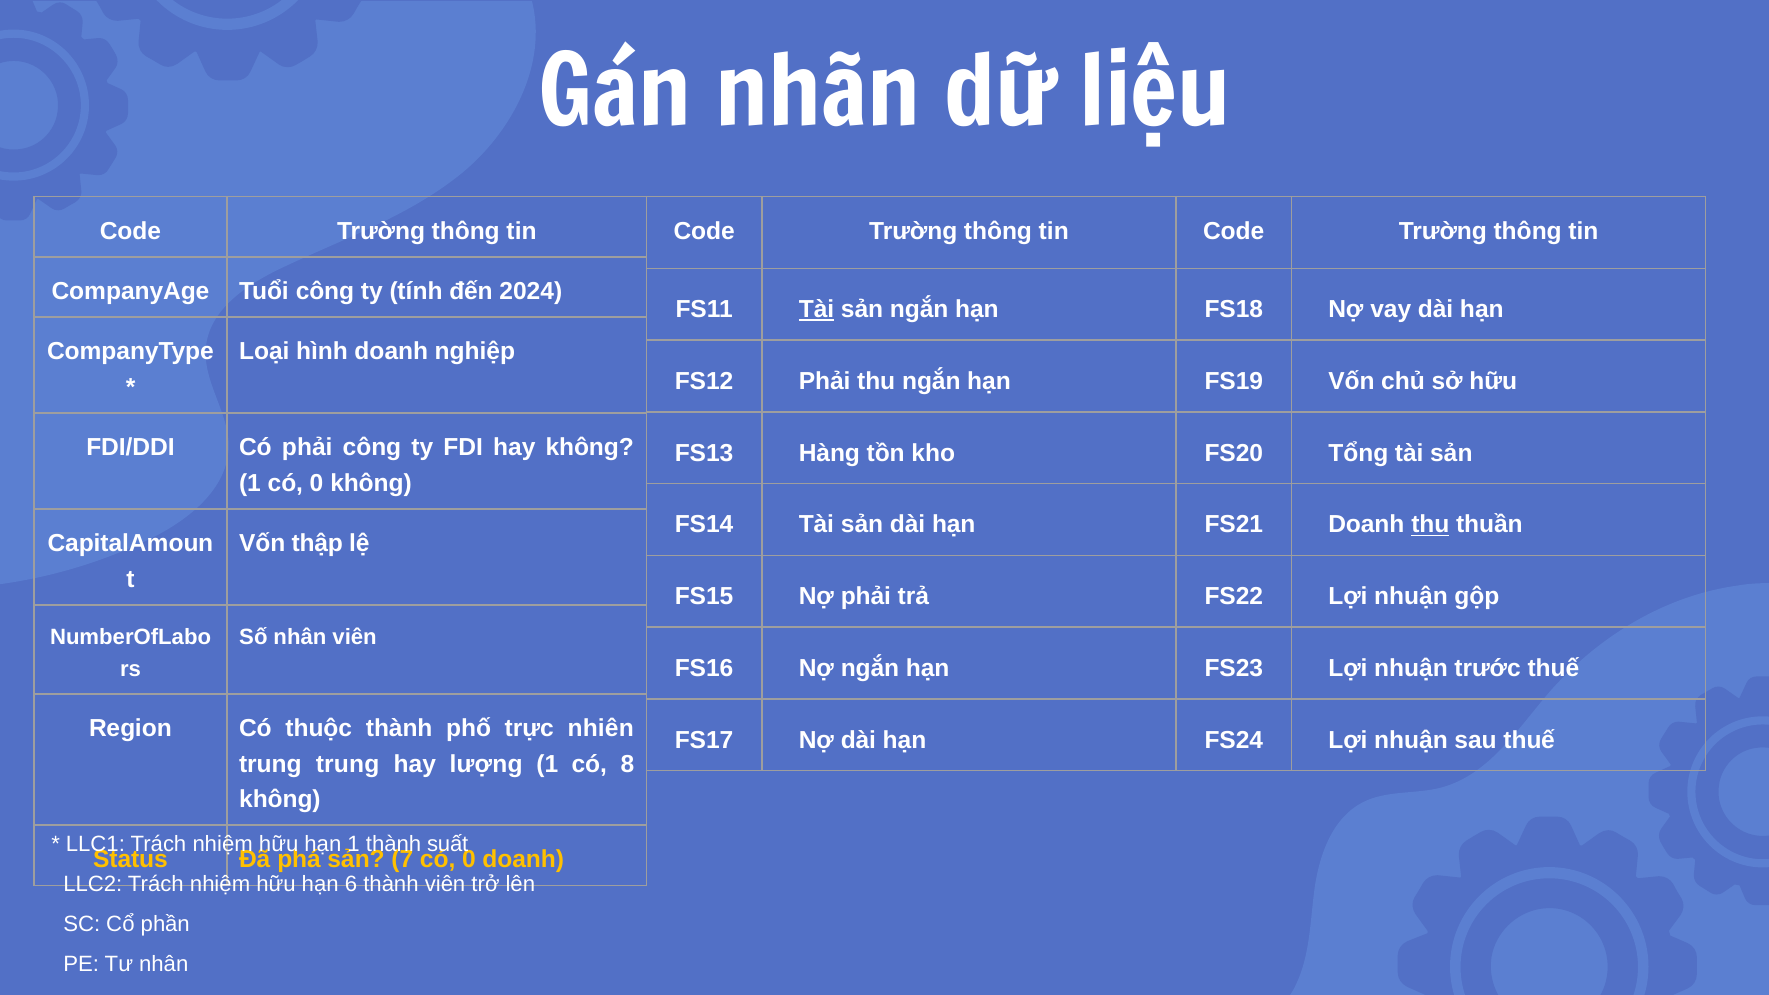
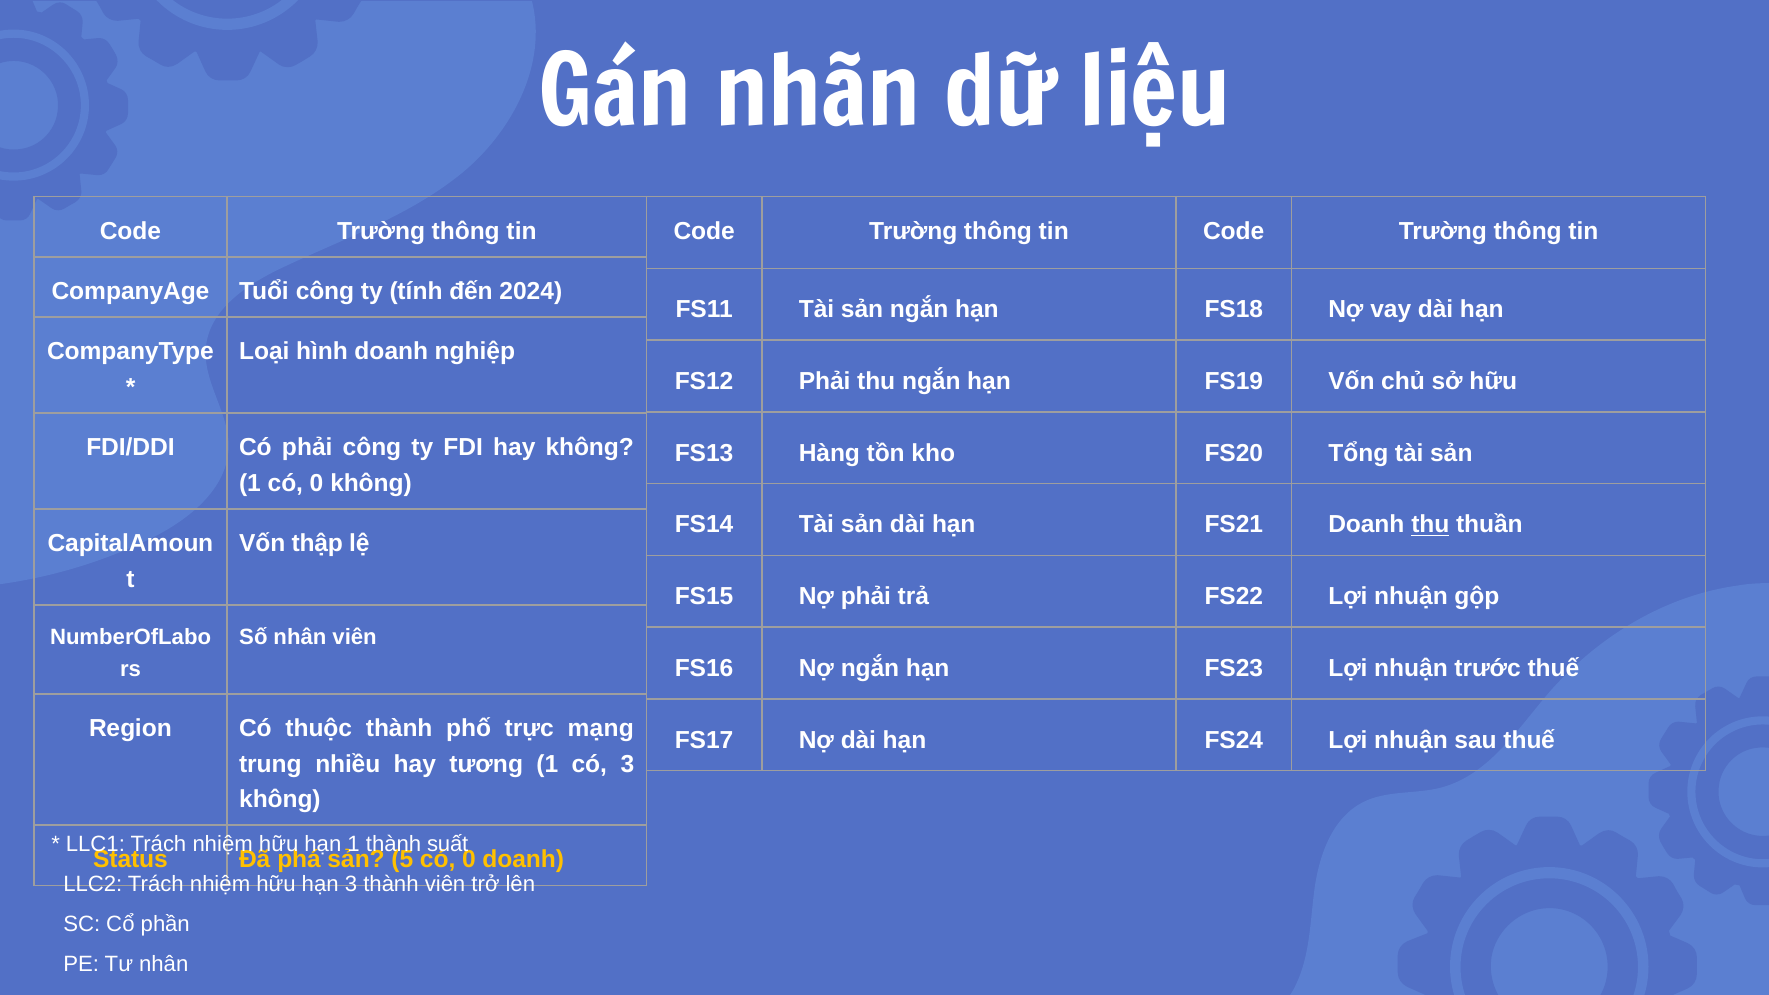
Tài at (817, 310) underline: present -> none
nhiên: nhiên -> mạng
trung trung: trung -> nhiều
lượng: lượng -> tương
có 8: 8 -> 3
7: 7 -> 5
hạn 6: 6 -> 3
